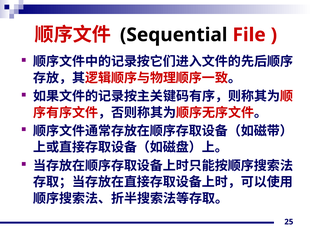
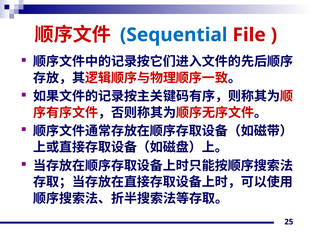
Sequential colour: black -> blue
